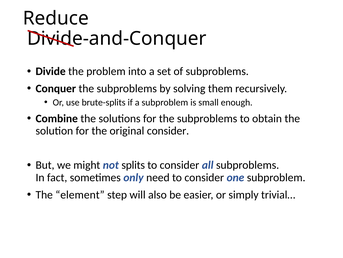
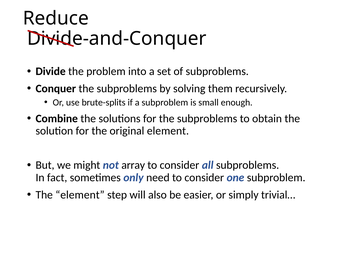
original consider: consider -> element
splits: splits -> array
